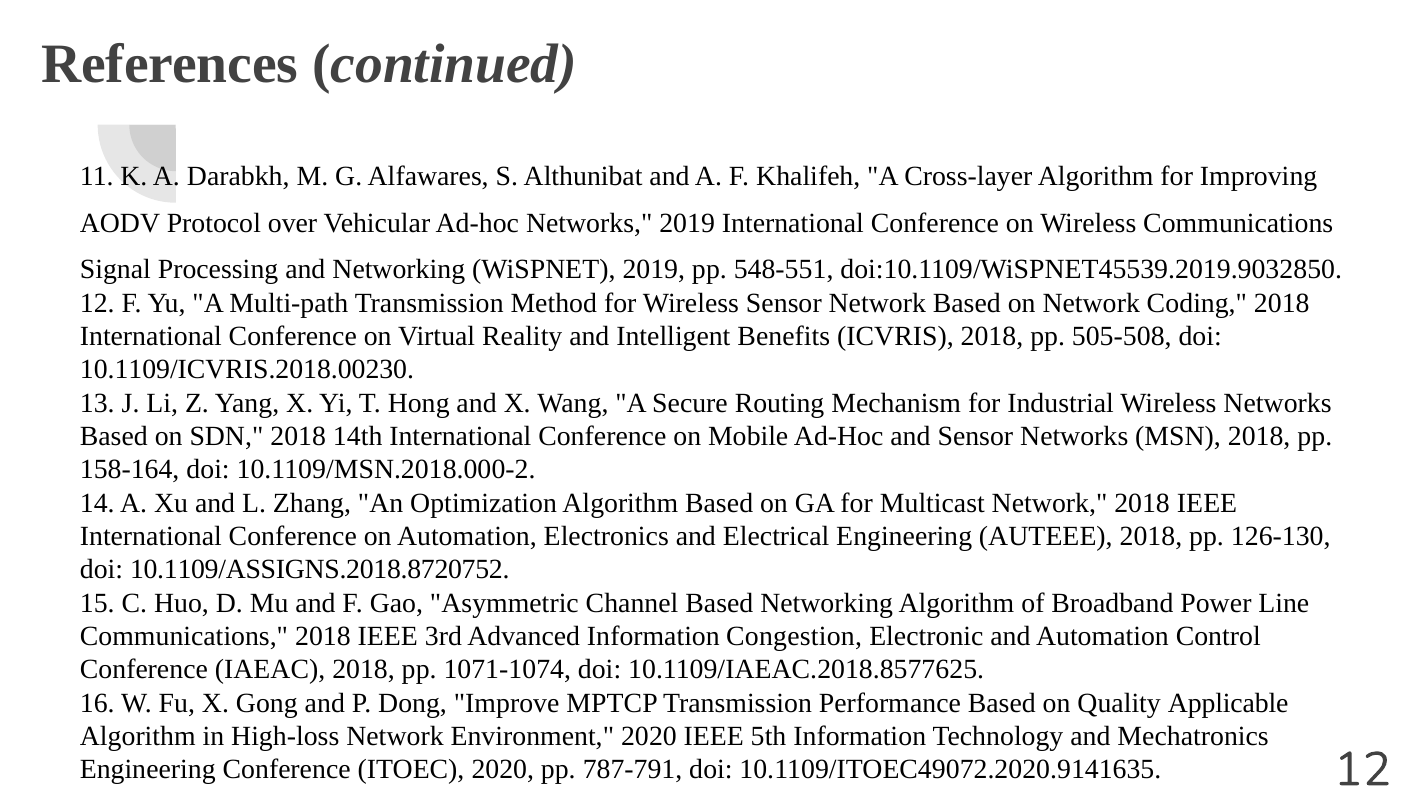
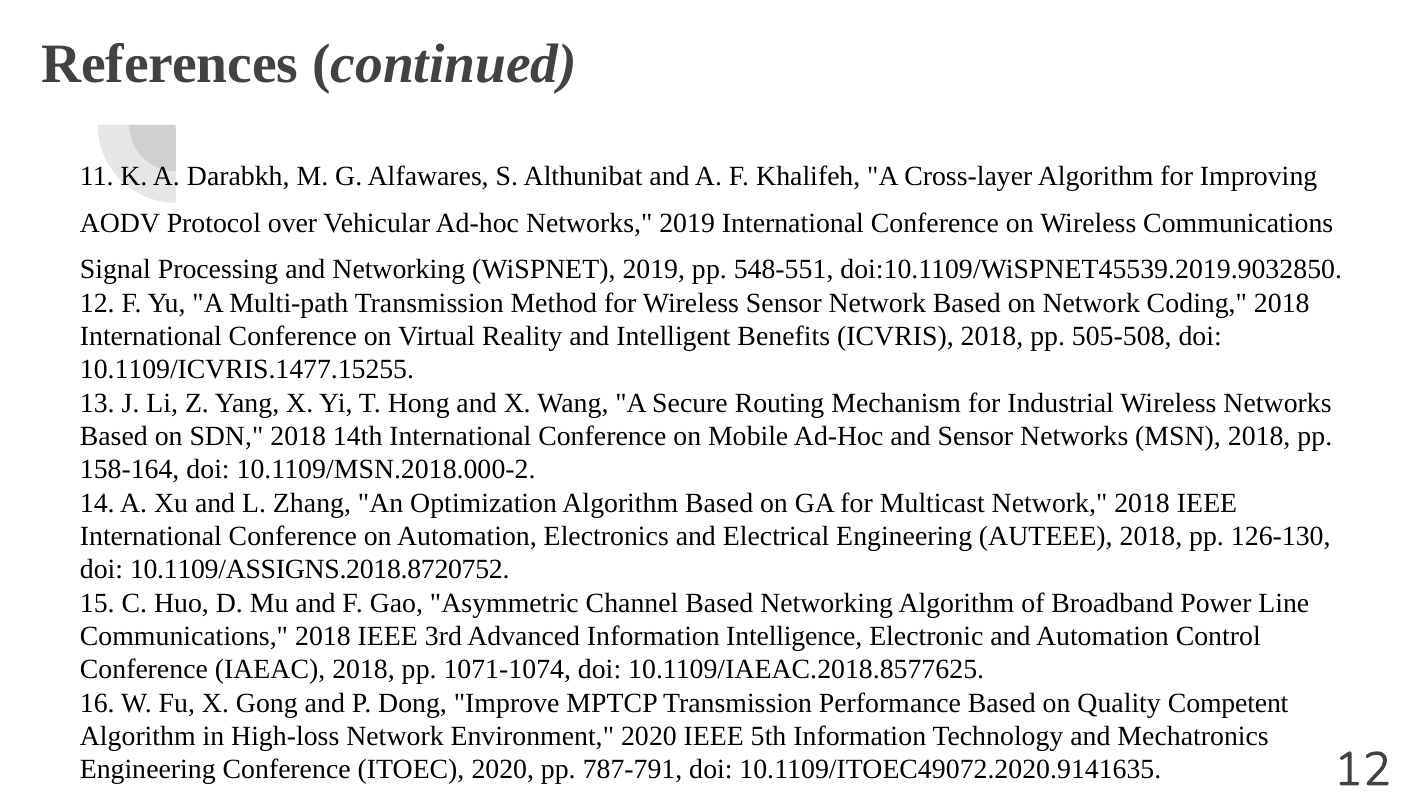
10.1109/ICVRIS.2018.00230: 10.1109/ICVRIS.2018.00230 -> 10.1109/ICVRIS.1477.15255
Congestion: Congestion -> Intelligence
Applicable: Applicable -> Competent
